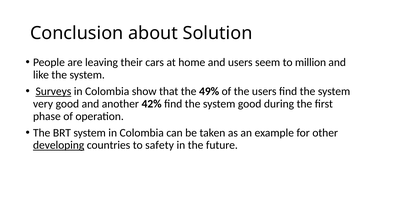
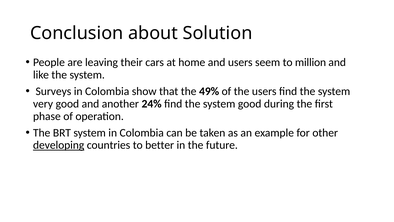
Surveys underline: present -> none
42%: 42% -> 24%
safety: safety -> better
